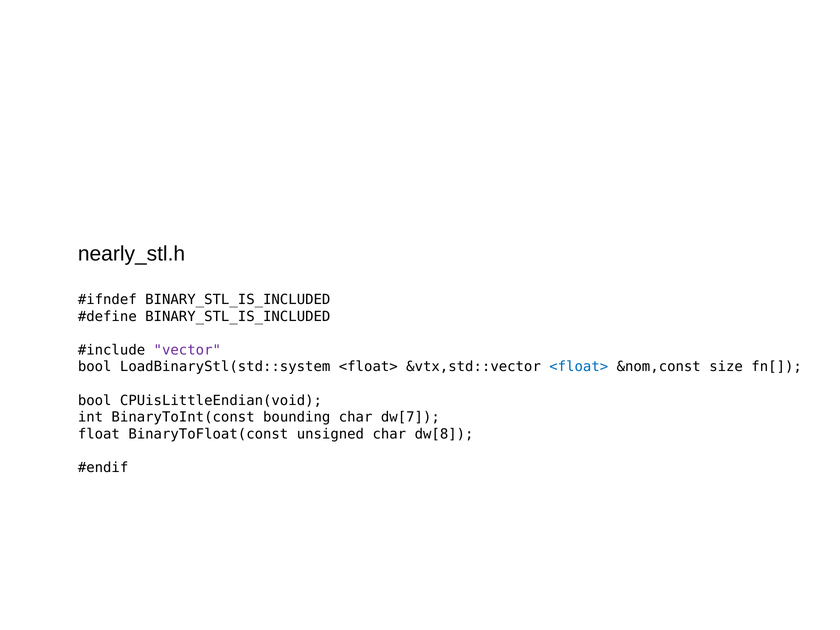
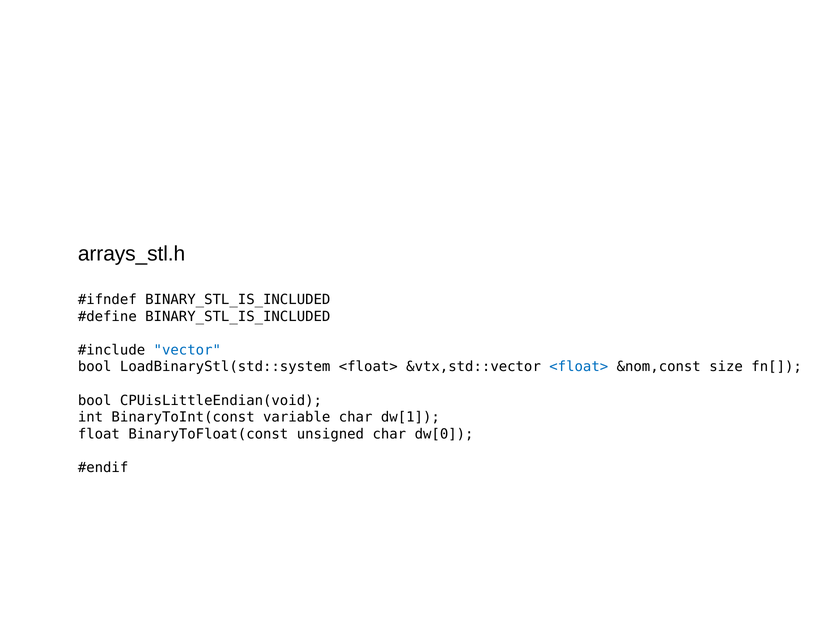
nearly_stl.h: nearly_stl.h -> arrays_stl.h
vector colour: purple -> blue
bounding: bounding -> variable
dw[7: dw[7 -> dw[1
dw[8: dw[8 -> dw[0
